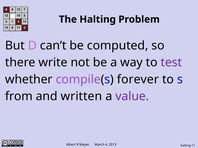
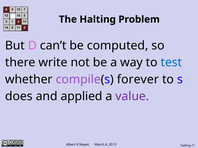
test colour: purple -> blue
from: from -> does
written: written -> applied
